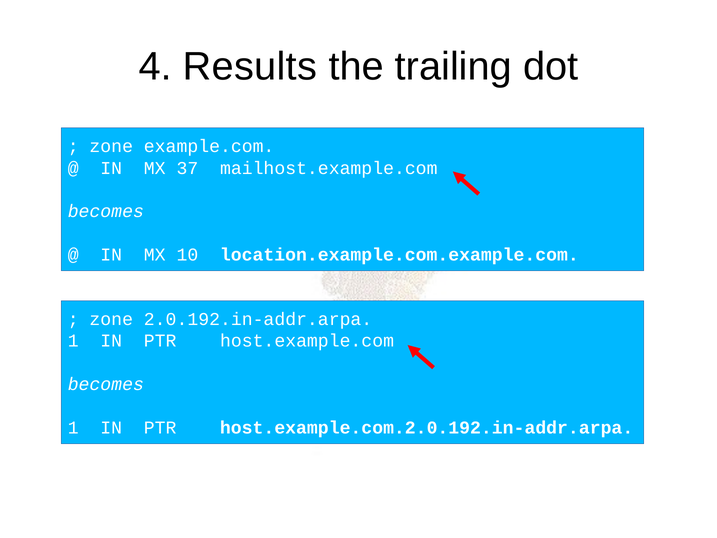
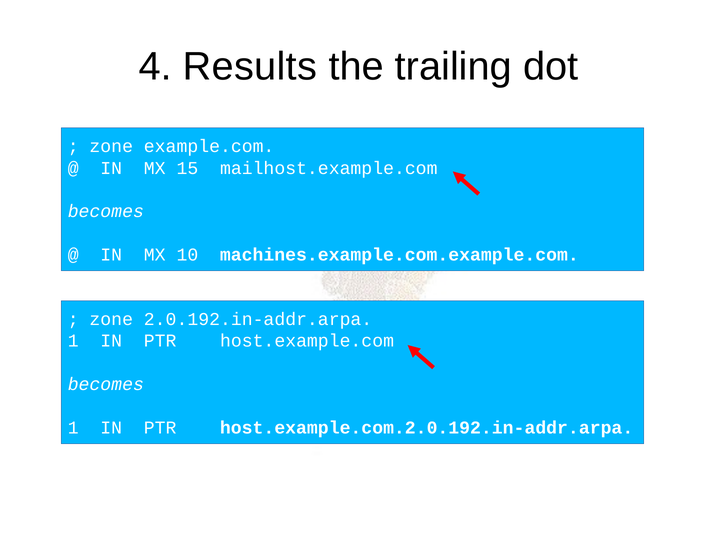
37: 37 -> 15
location.example.com.example.com: location.example.com.example.com -> machines.example.com.example.com
